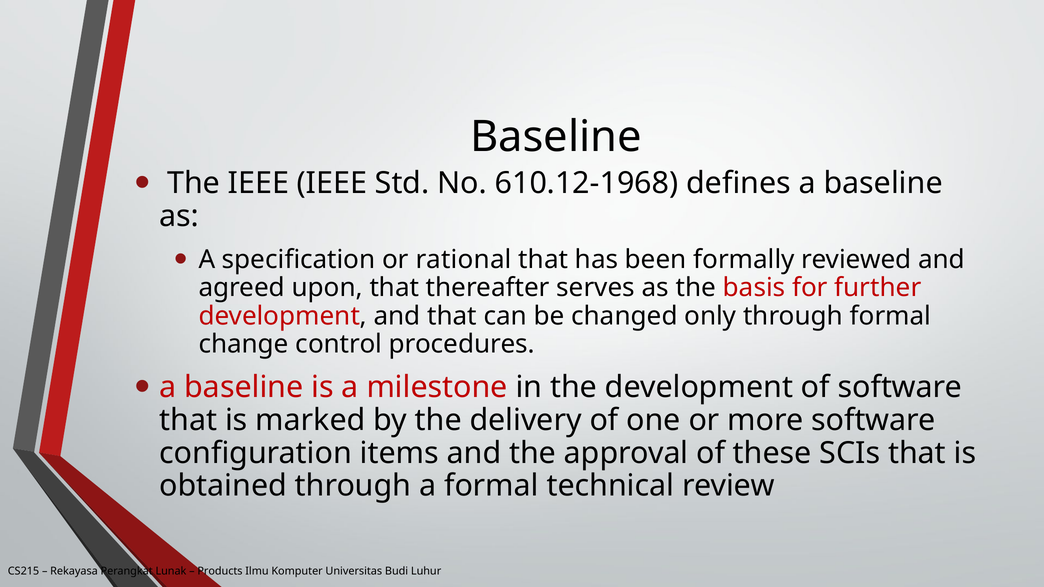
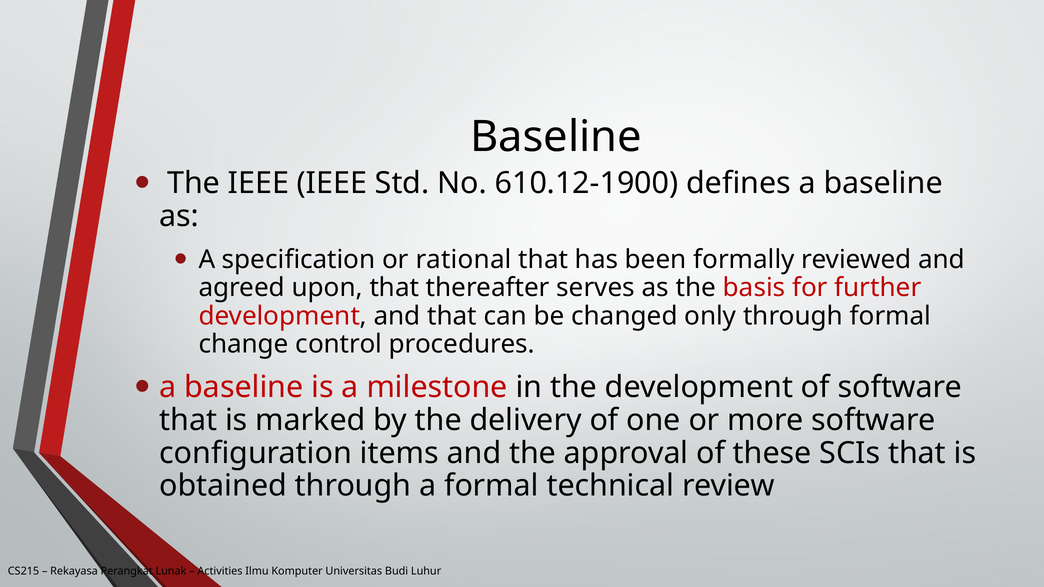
610.12-1968: 610.12-1968 -> 610.12-1900
Products: Products -> Activities
